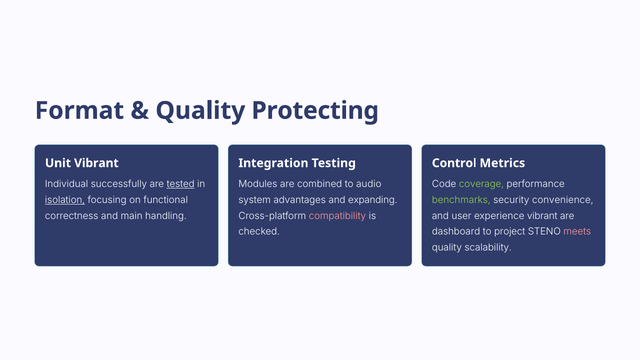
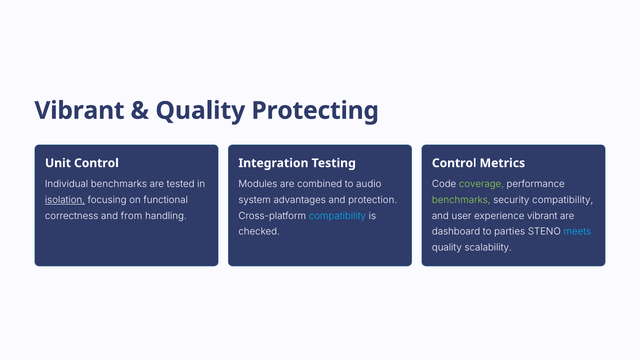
Format at (79, 111): Format -> Vibrant
Unit Vibrant: Vibrant -> Control
Individual successfully: successfully -> benchmarks
tested underline: present -> none
expanding: expanding -> protection
security convenience: convenience -> compatibility
main: main -> from
compatibility at (337, 216) colour: pink -> light blue
project: project -> parties
meets colour: pink -> light blue
